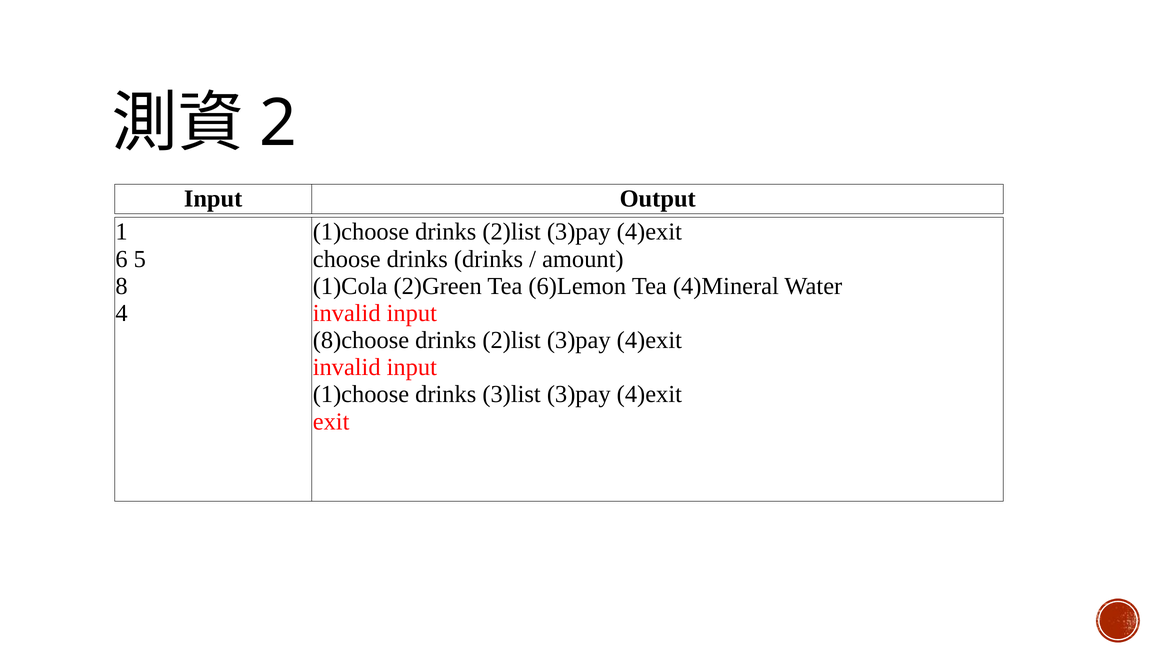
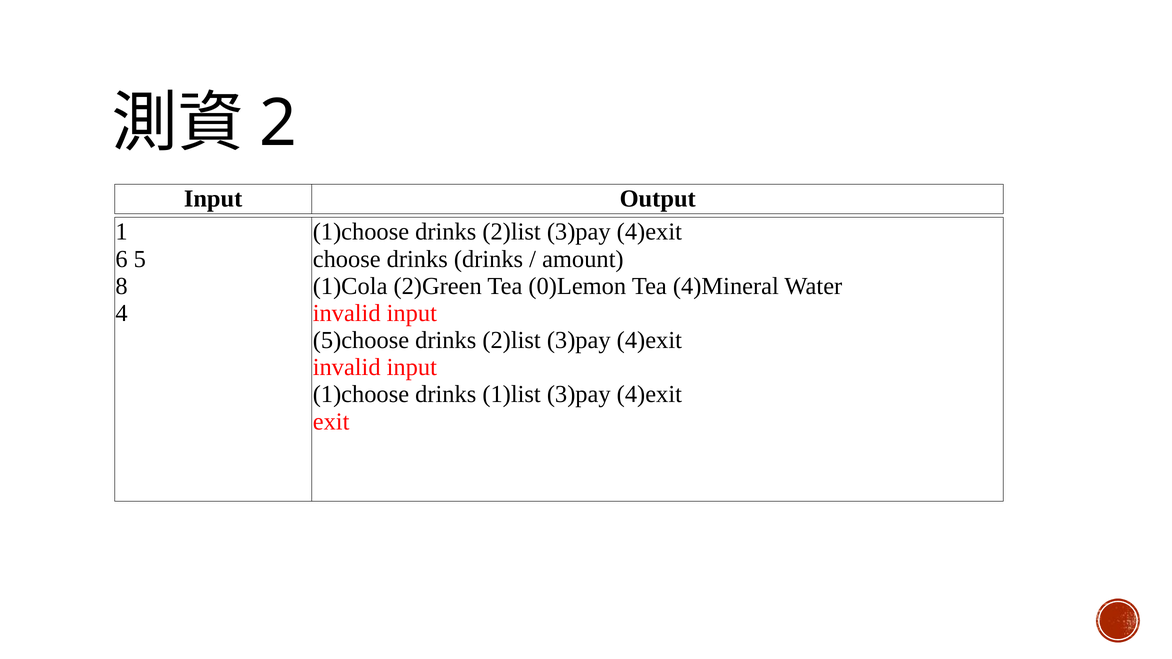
6)Lemon: 6)Lemon -> 0)Lemon
8)choose: 8)choose -> 5)choose
3)list: 3)list -> 1)list
